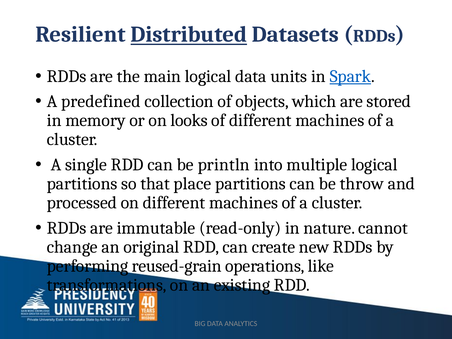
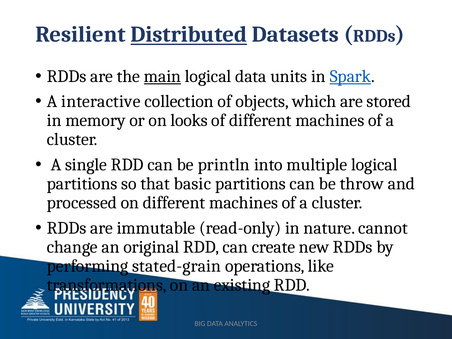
main underline: none -> present
predefined: predefined -> interactive
place: place -> basic
reused-grain: reused-grain -> stated-grain
